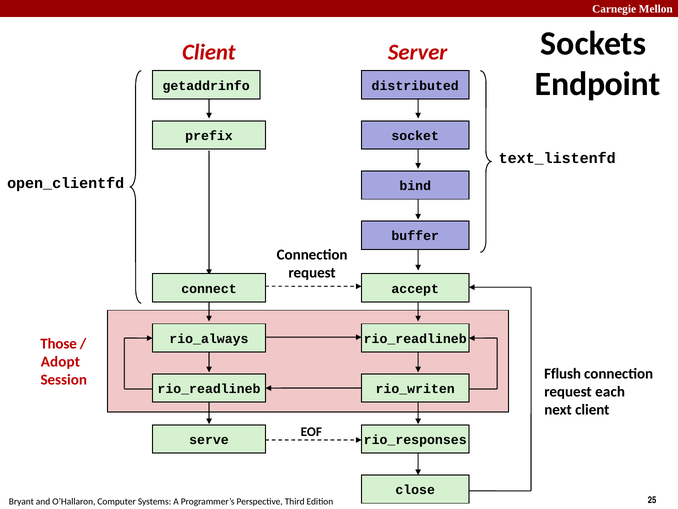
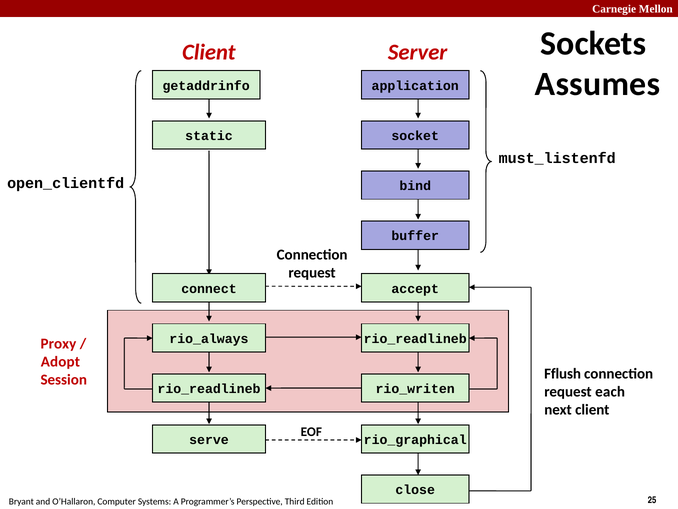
Endpoint: Endpoint -> Assumes
distributed: distributed -> application
prefix: prefix -> static
text_listenfd: text_listenfd -> must_listenfd
Those: Those -> Proxy
rio_responses: rio_responses -> rio_graphical
